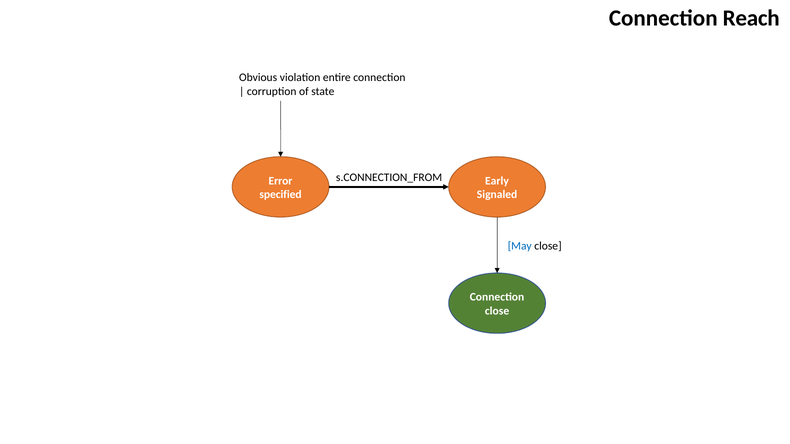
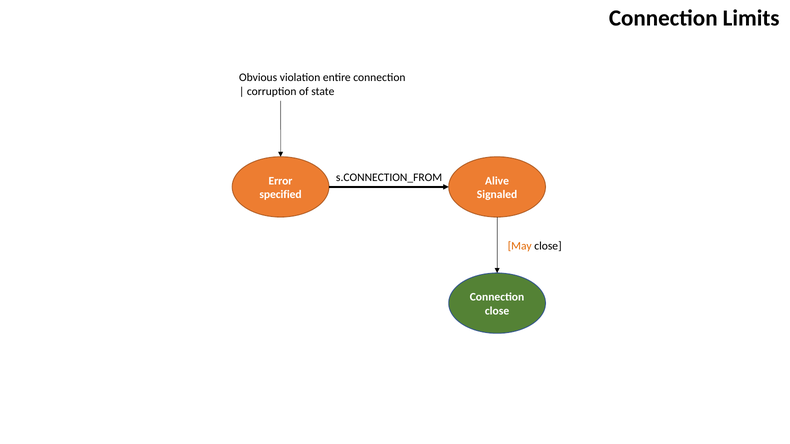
Reach: Reach -> Limits
Early: Early -> Alive
May colour: blue -> orange
